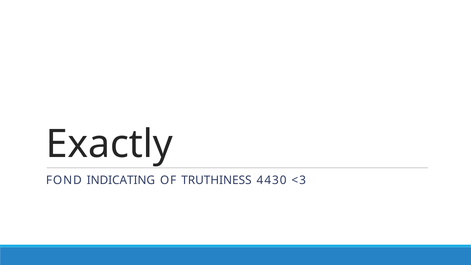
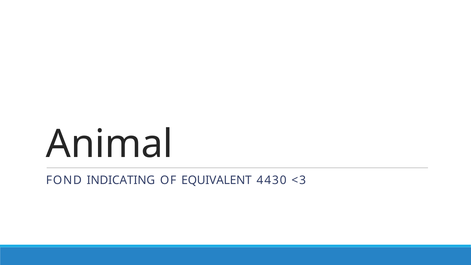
Exactly: Exactly -> Animal
TRUTHINESS: TRUTHINESS -> EQUIVALENT
